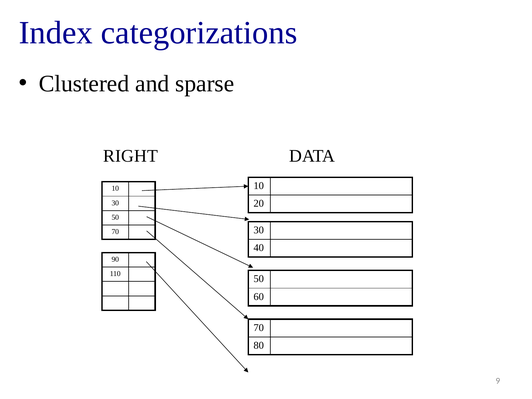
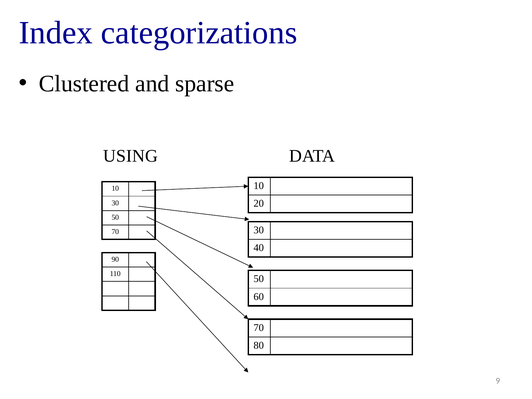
RIGHT: RIGHT -> USING
